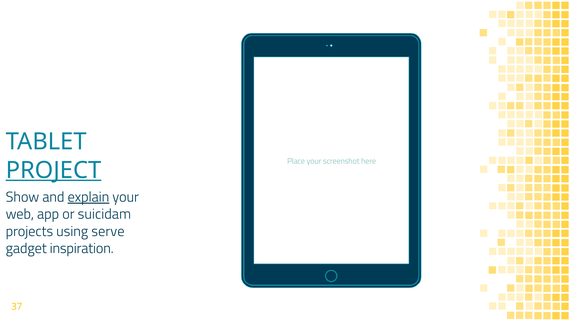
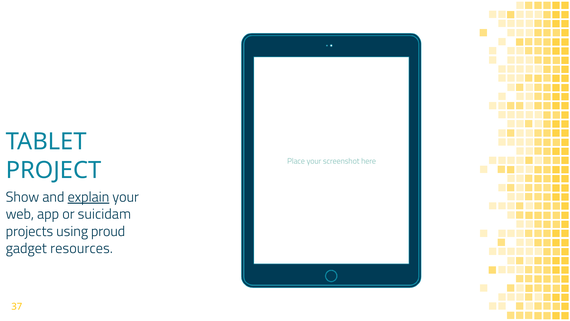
PROJECT underline: present -> none
serve: serve -> proud
inspiration: inspiration -> resources
